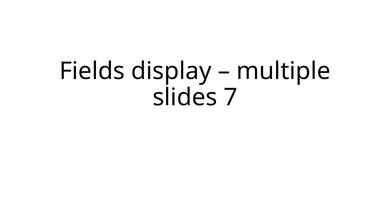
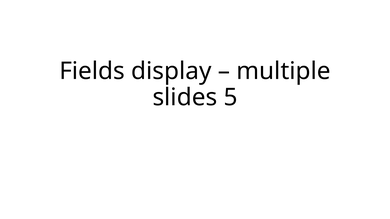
7: 7 -> 5
